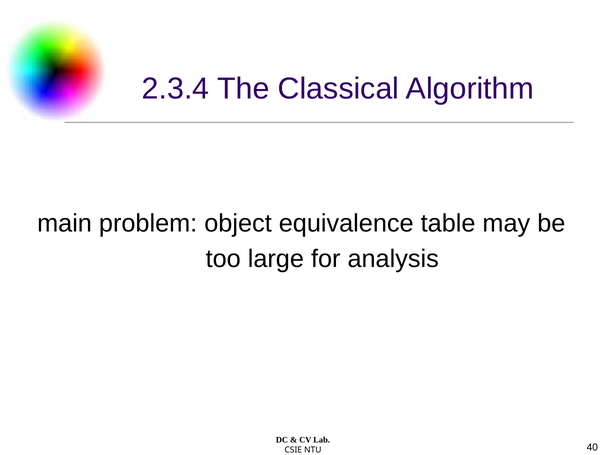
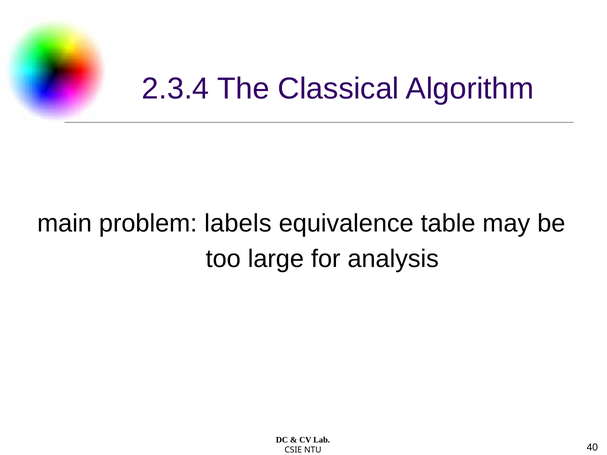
object: object -> labels
